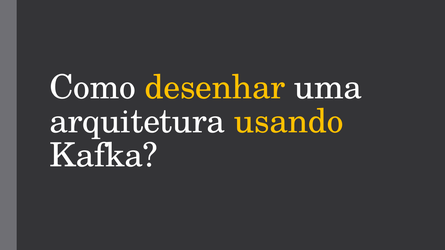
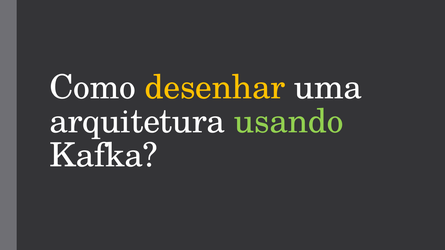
usando colour: yellow -> light green
